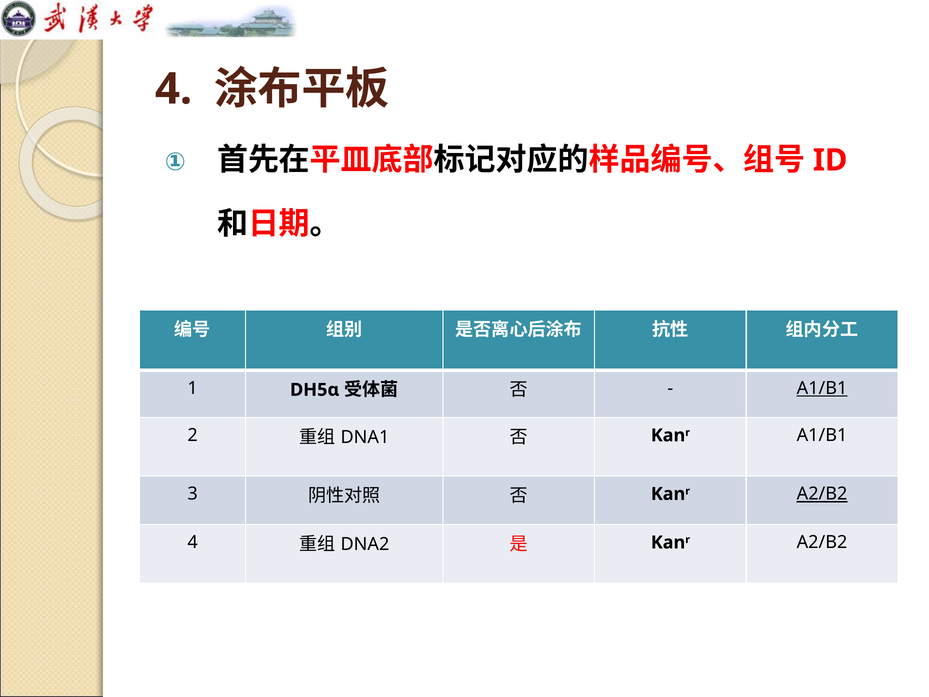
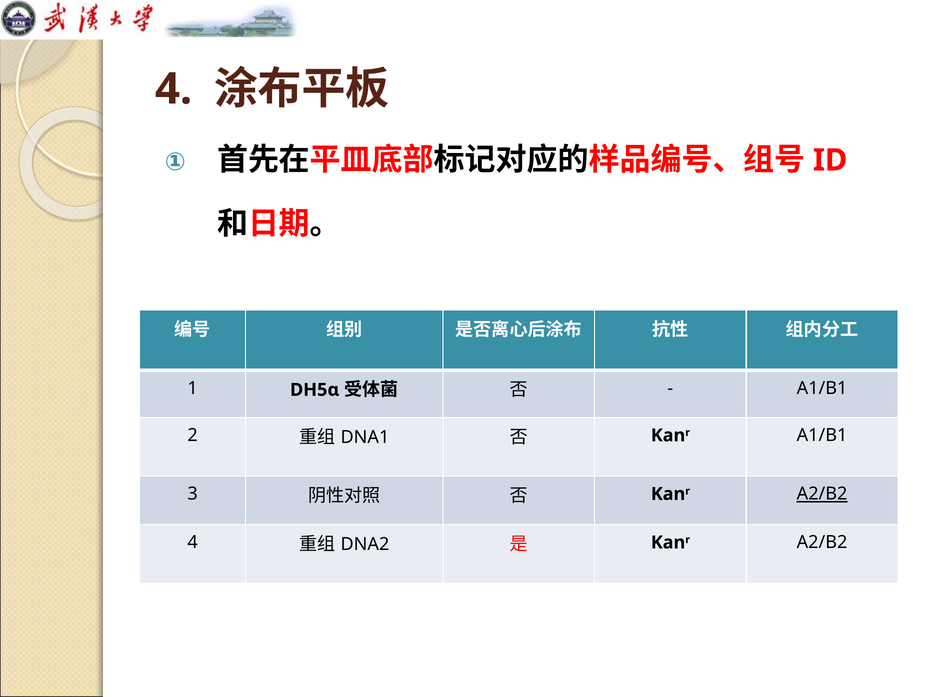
A1/B1 at (822, 388) underline: present -> none
